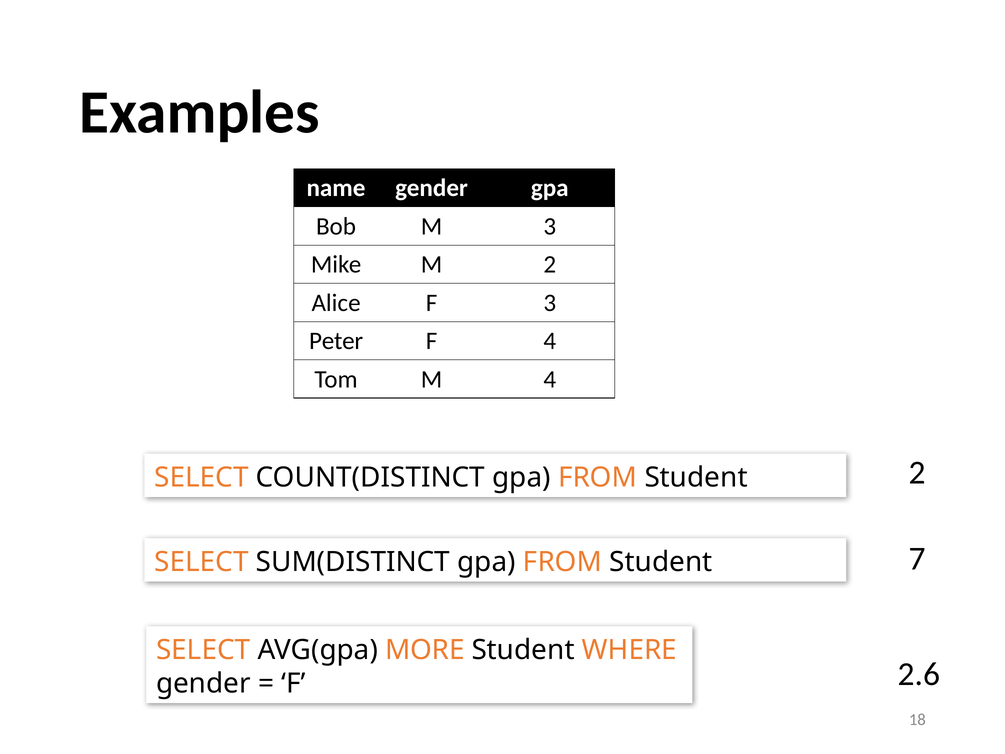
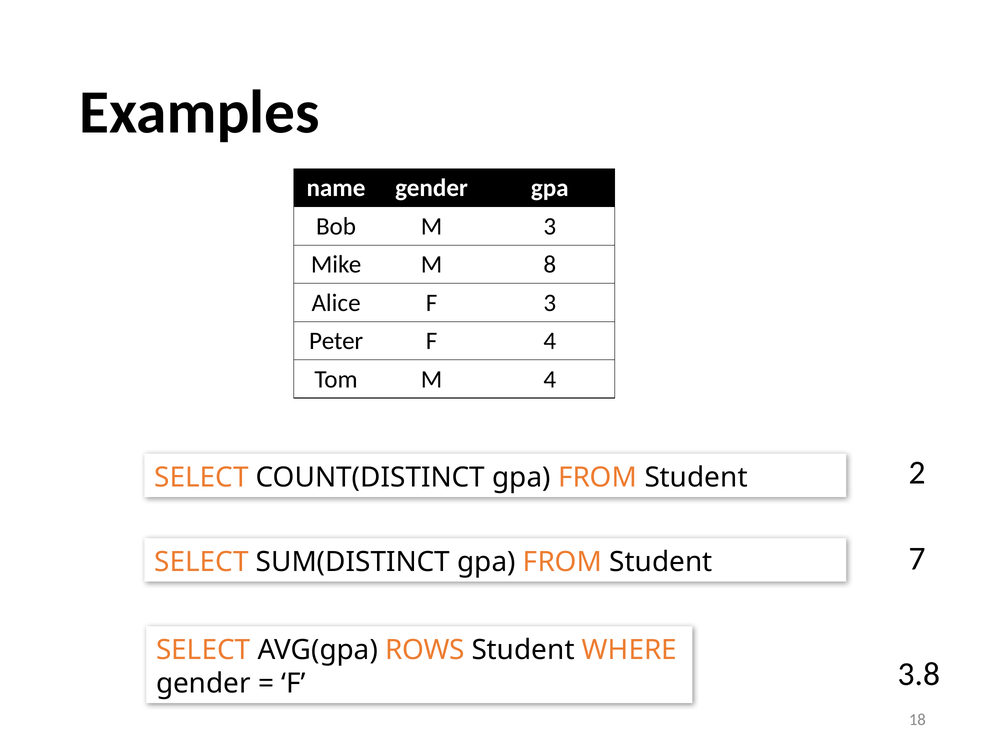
M 2: 2 -> 8
MORE: MORE -> ROWS
2.6: 2.6 -> 3.8
